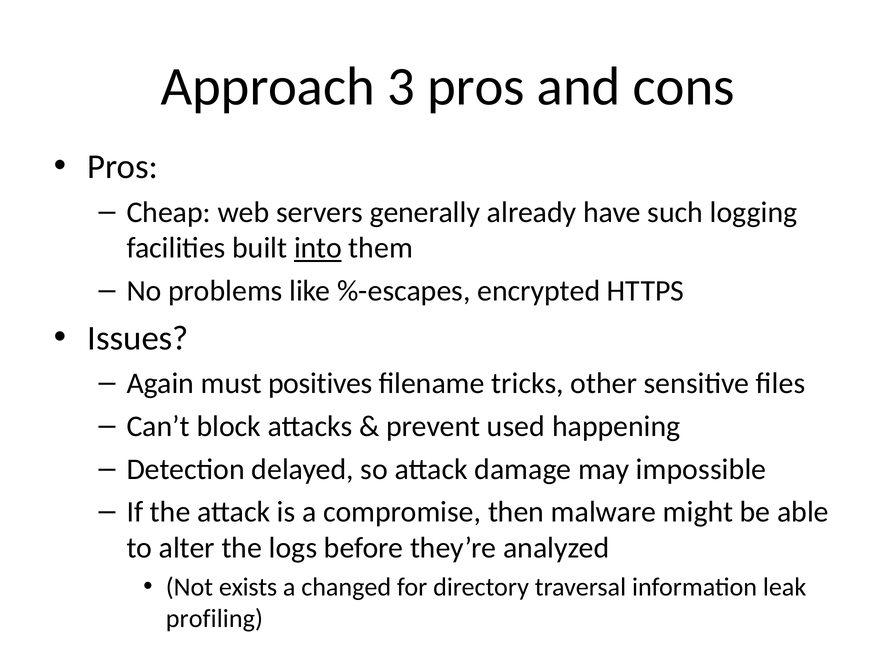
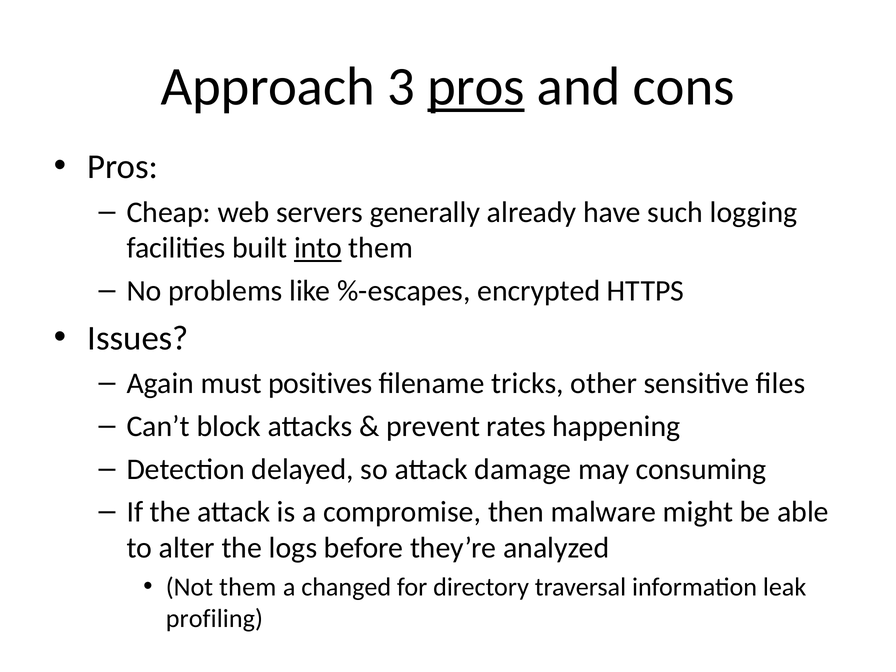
pros at (476, 87) underline: none -> present
used: used -> rates
impossible: impossible -> consuming
Not exists: exists -> them
